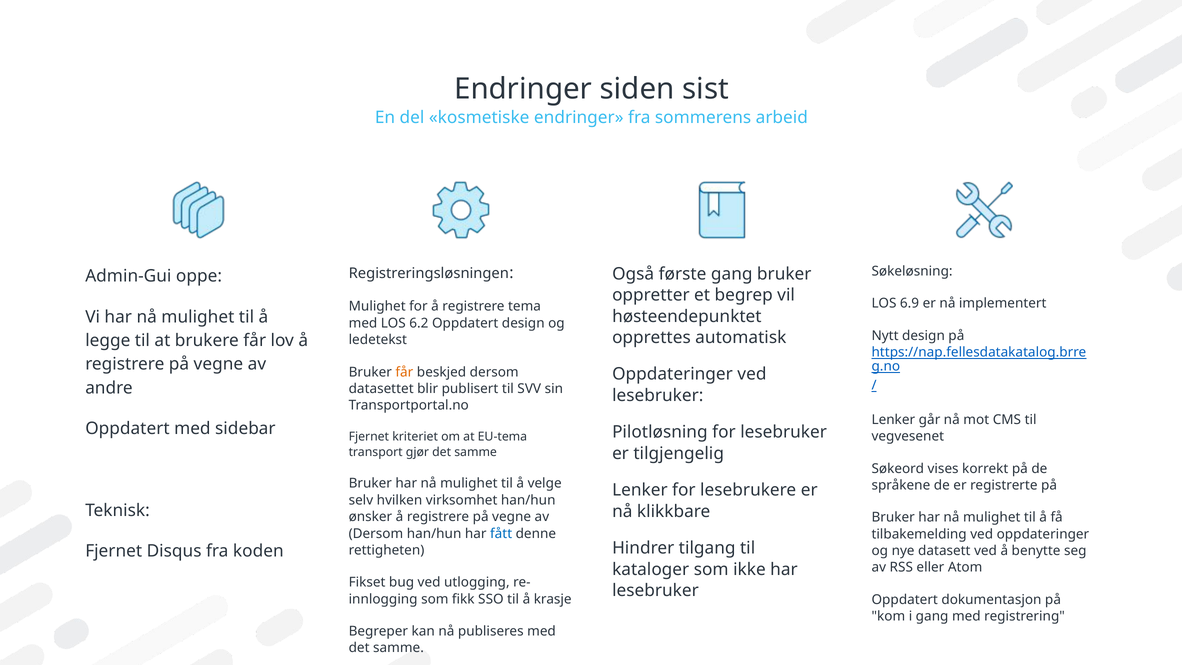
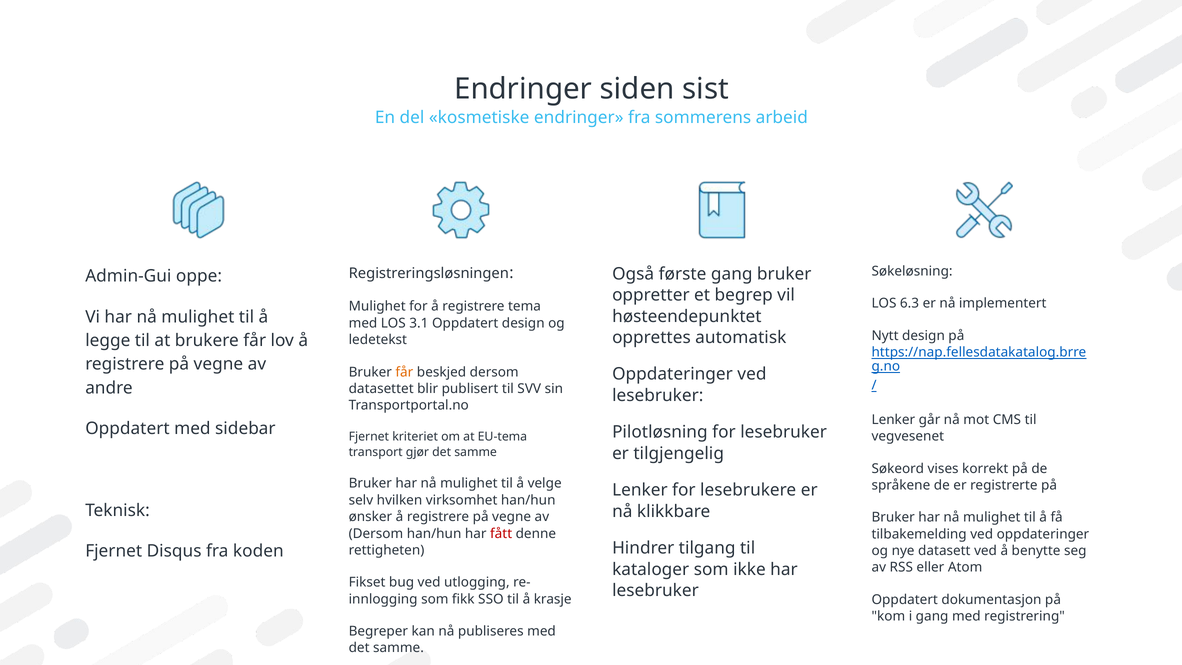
6.9: 6.9 -> 6.3
6.2: 6.2 -> 3.1
fått colour: blue -> red
